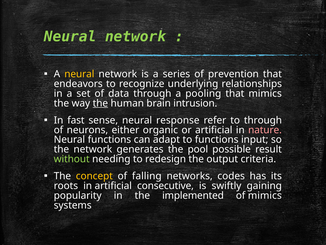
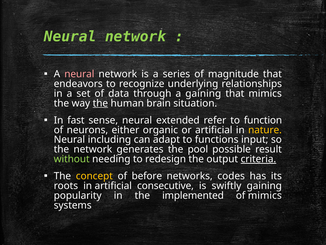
neural at (79, 74) colour: yellow -> pink
prevention: prevention -> magnitude
a pooling: pooling -> gaining
intrusion: intrusion -> situation
response: response -> extended
to through: through -> function
nature colour: pink -> yellow
Neural functions: functions -> including
criteria underline: none -> present
falling: falling -> before
